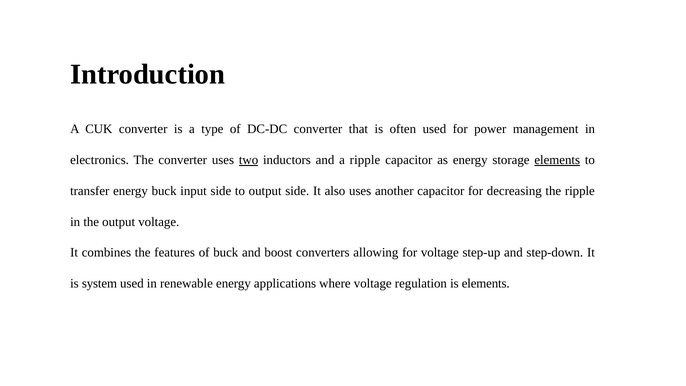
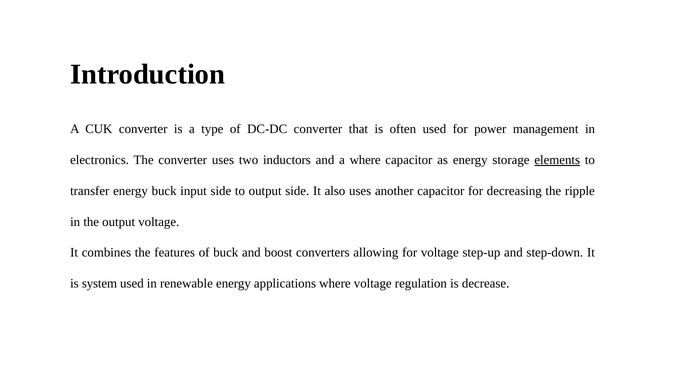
two underline: present -> none
a ripple: ripple -> where
is elements: elements -> decrease
